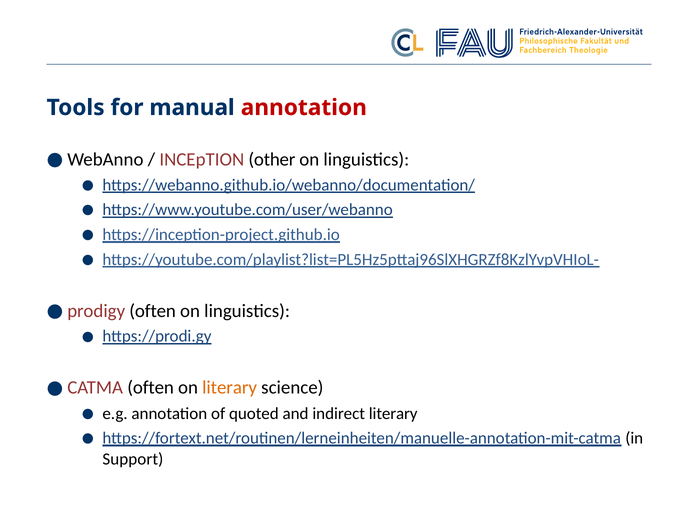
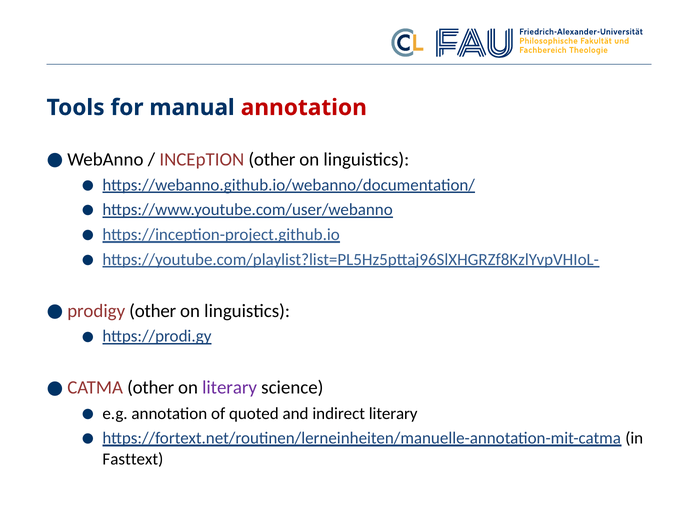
often at (153, 311): often -> other
often at (151, 388): often -> other
literary at (230, 388) colour: orange -> purple
Support: Support -> Fasttext
